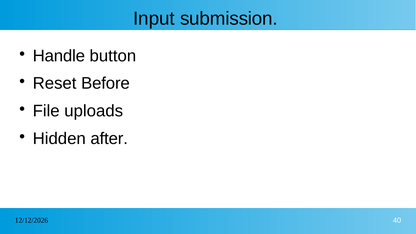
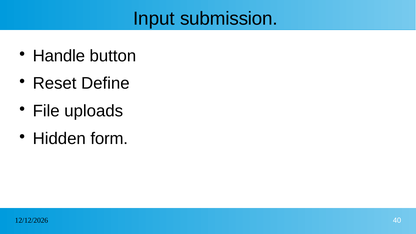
Before: Before -> Define
after: after -> form
